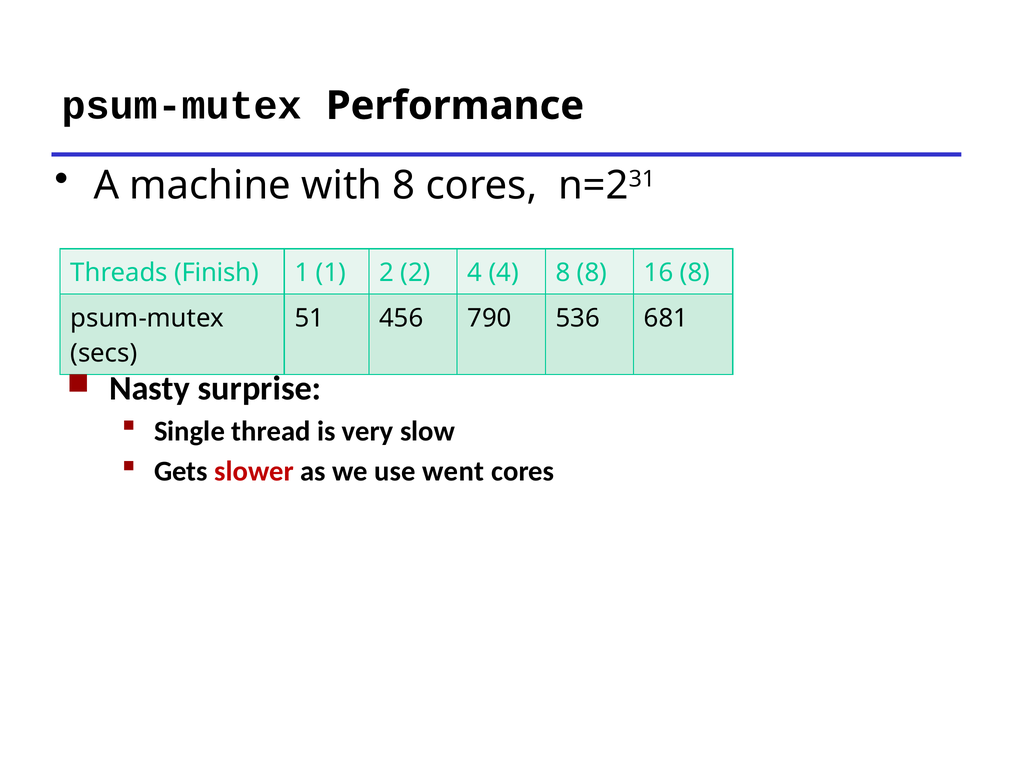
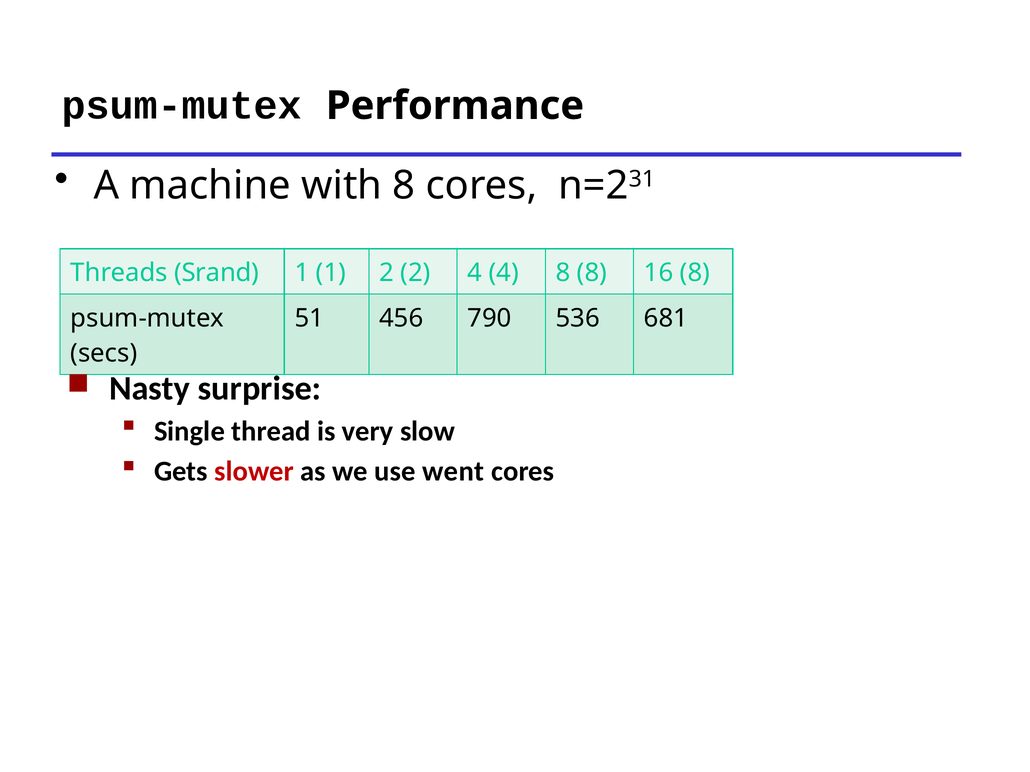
Finish: Finish -> Srand
